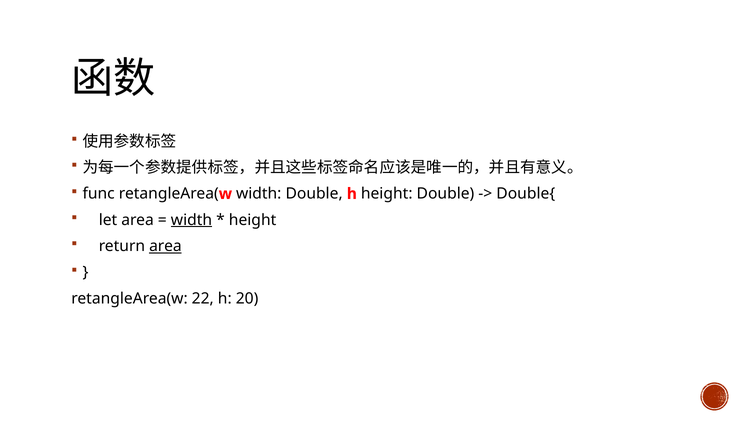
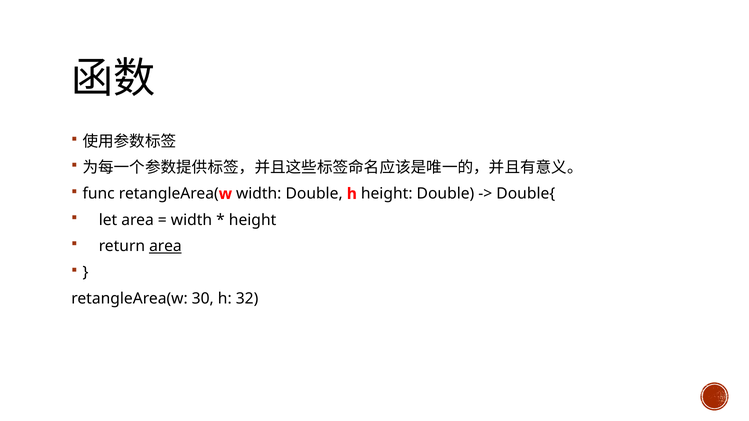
width at (191, 220) underline: present -> none
22: 22 -> 30
20: 20 -> 32
